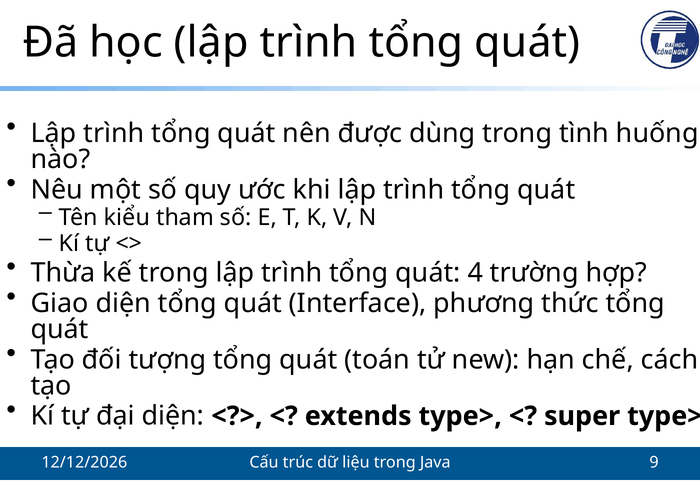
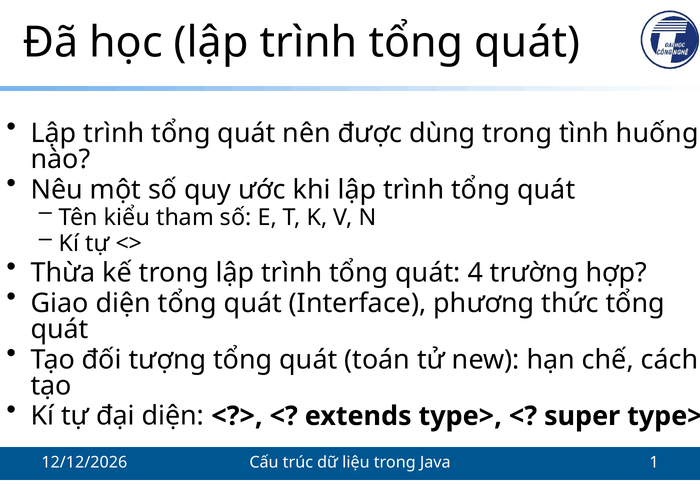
9: 9 -> 1
